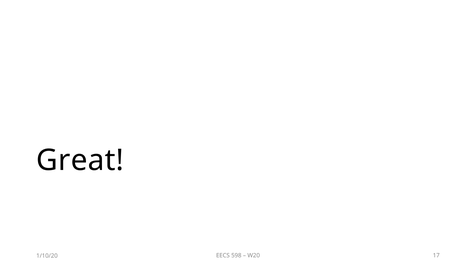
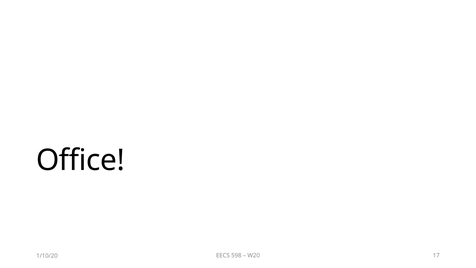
Great: Great -> Office
